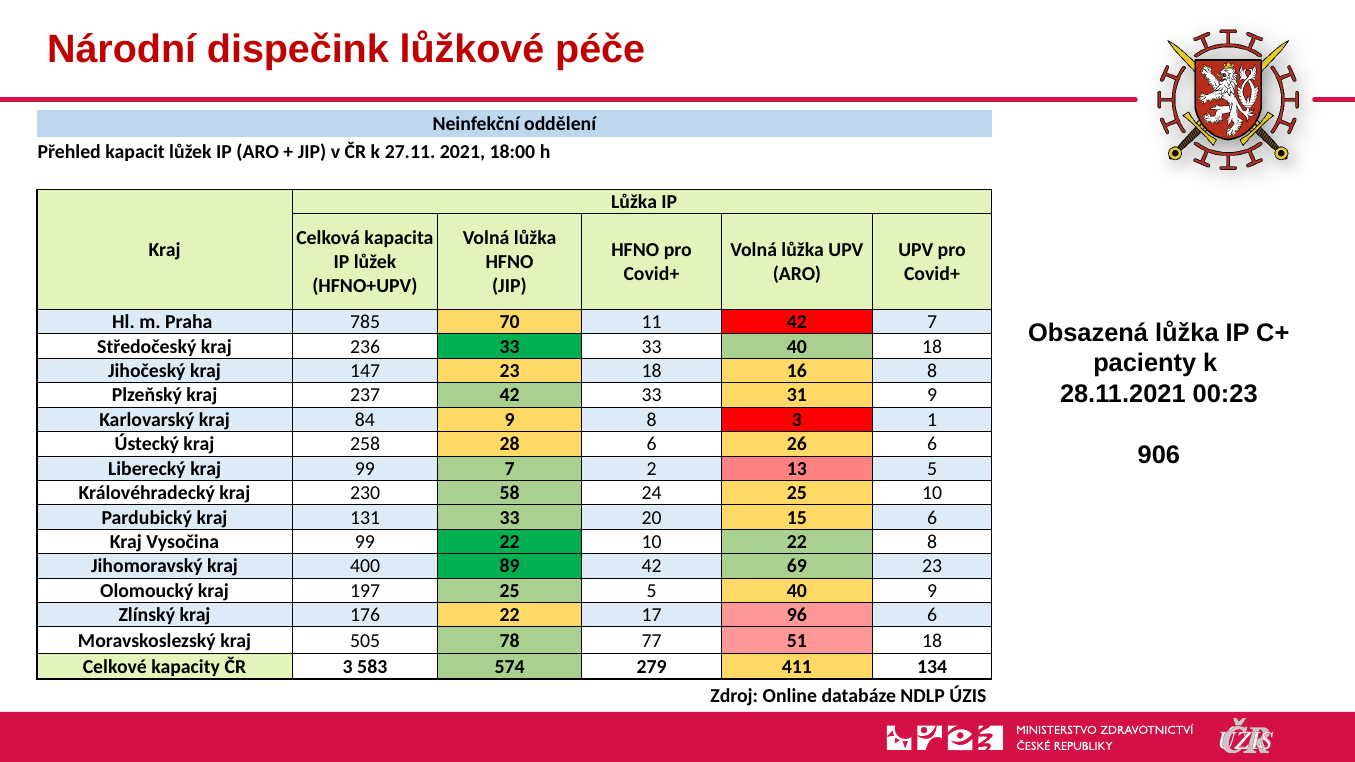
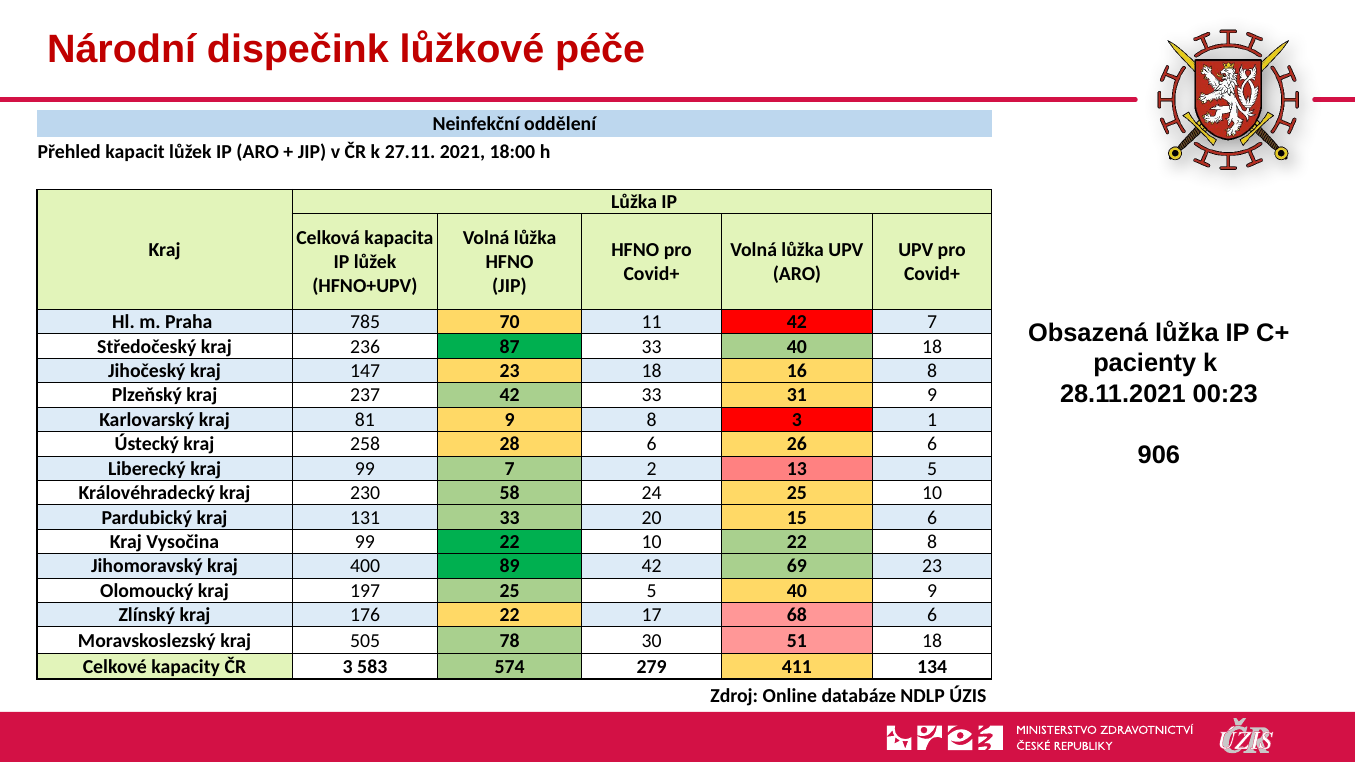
236 33: 33 -> 87
84: 84 -> 81
96: 96 -> 68
77: 77 -> 30
